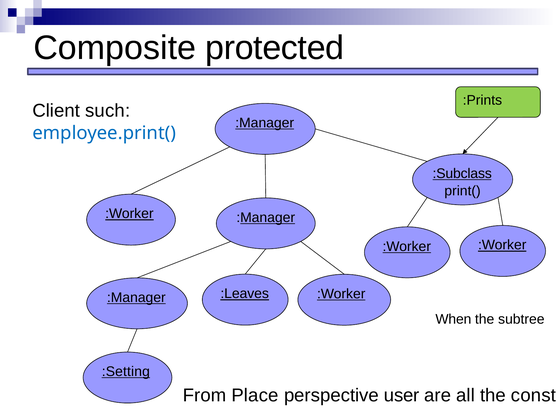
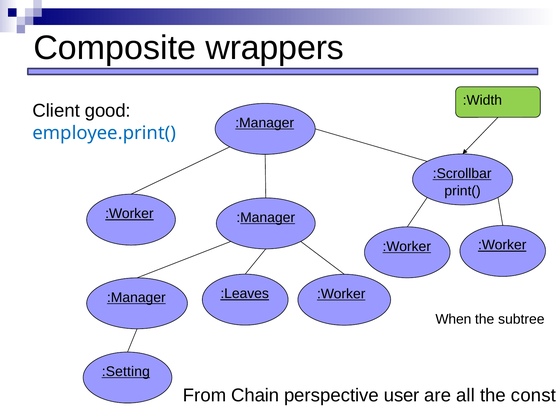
protected: protected -> wrappers
:Prints: :Prints -> :Width
such: such -> good
:Subclass: :Subclass -> :Scrollbar
Place: Place -> Chain
